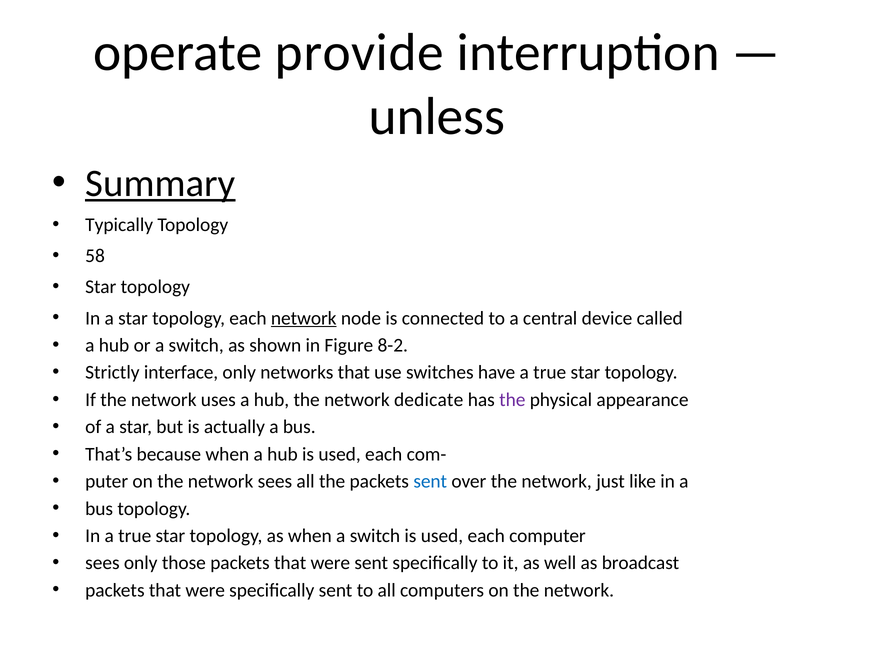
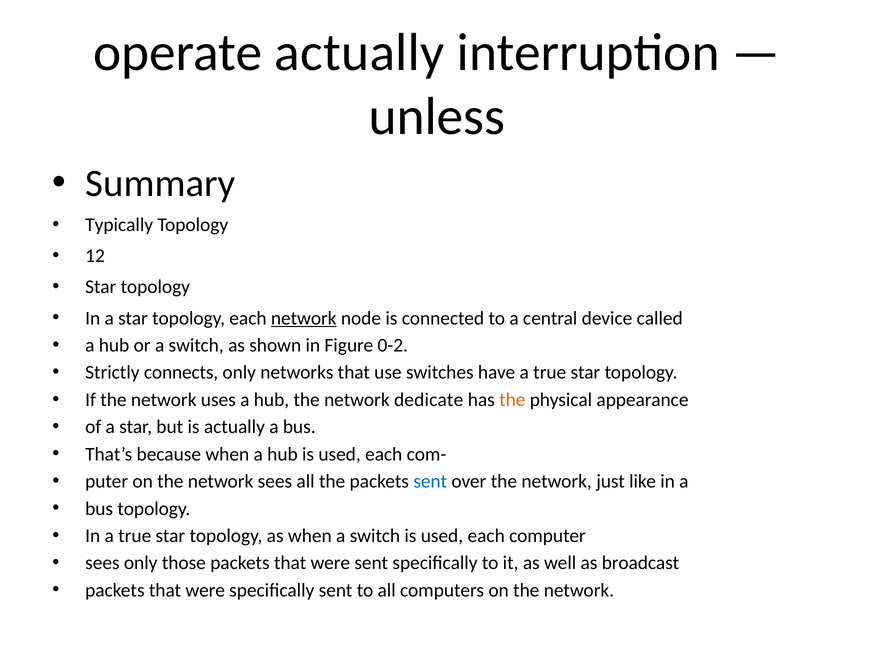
operate provide: provide -> actually
Summary underline: present -> none
58: 58 -> 12
8-2: 8-2 -> 0-2
interface: interface -> connects
the at (512, 399) colour: purple -> orange
